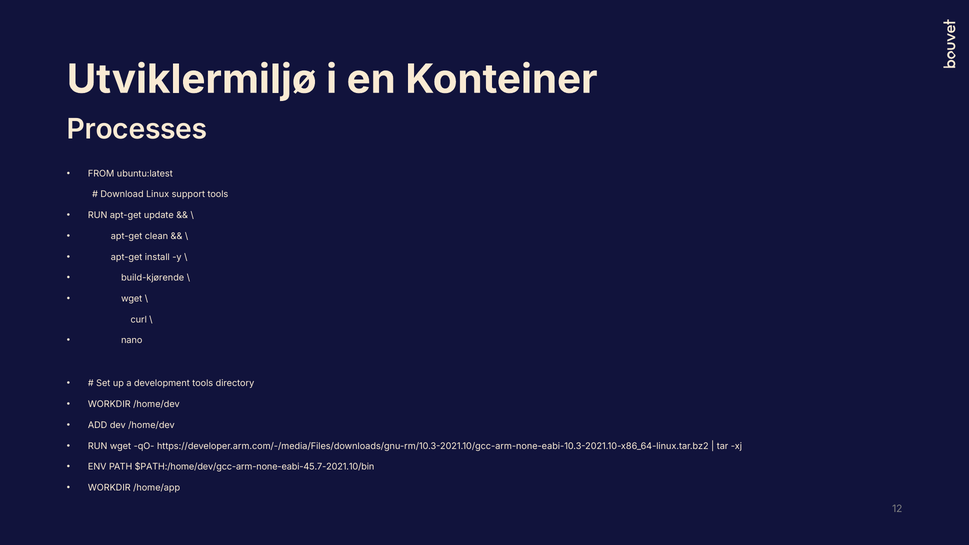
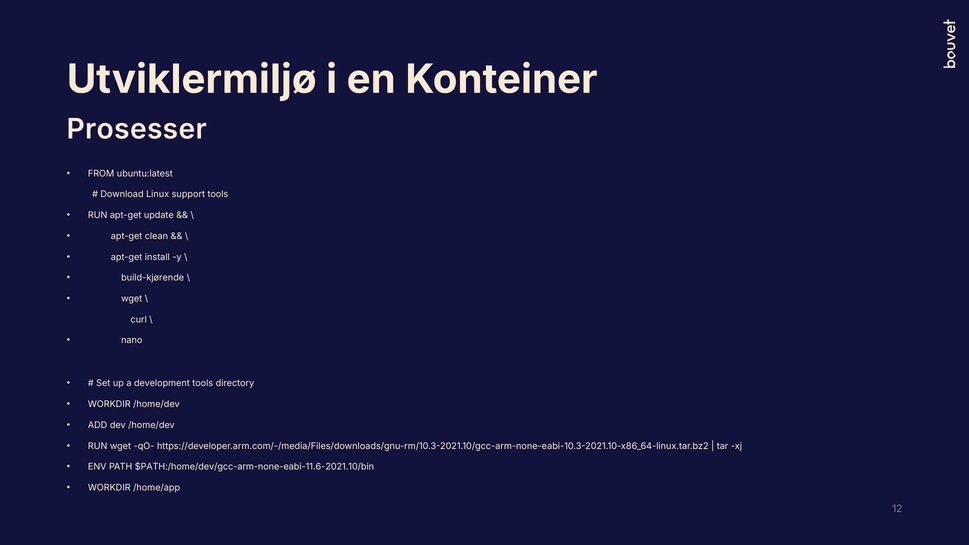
Processes: Processes -> Prosesser
$PATH:/home/dev/gcc-arm-none-eabi-45.7-2021.10/bin: $PATH:/home/dev/gcc-arm-none-eabi-45.7-2021.10/bin -> $PATH:/home/dev/gcc-arm-none-eabi-11.6-2021.10/bin
